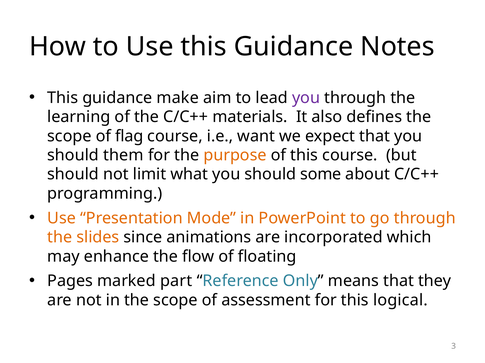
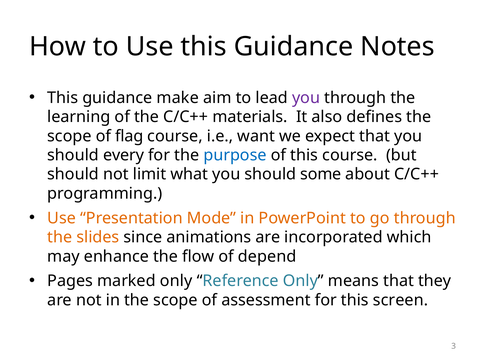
them: them -> every
purpose colour: orange -> blue
floating: floating -> depend
marked part: part -> only
logical: logical -> screen
